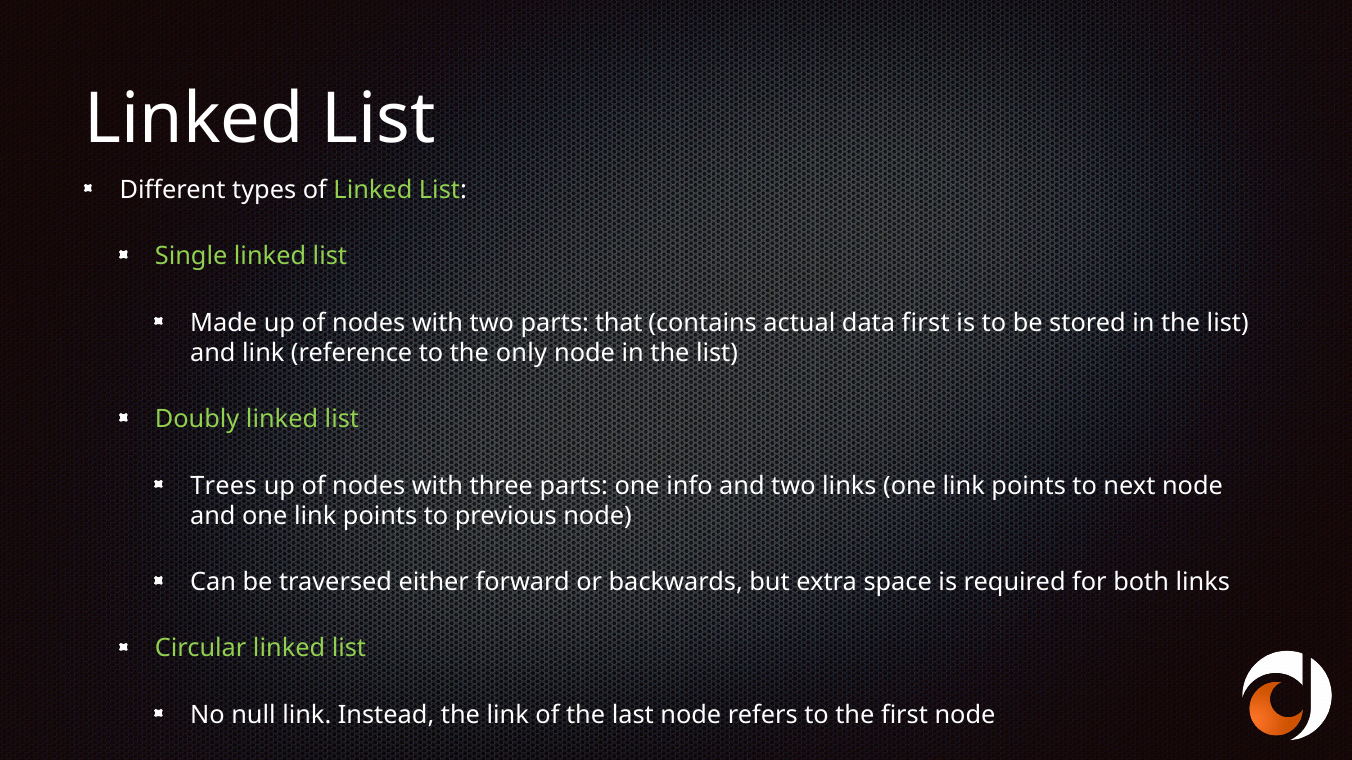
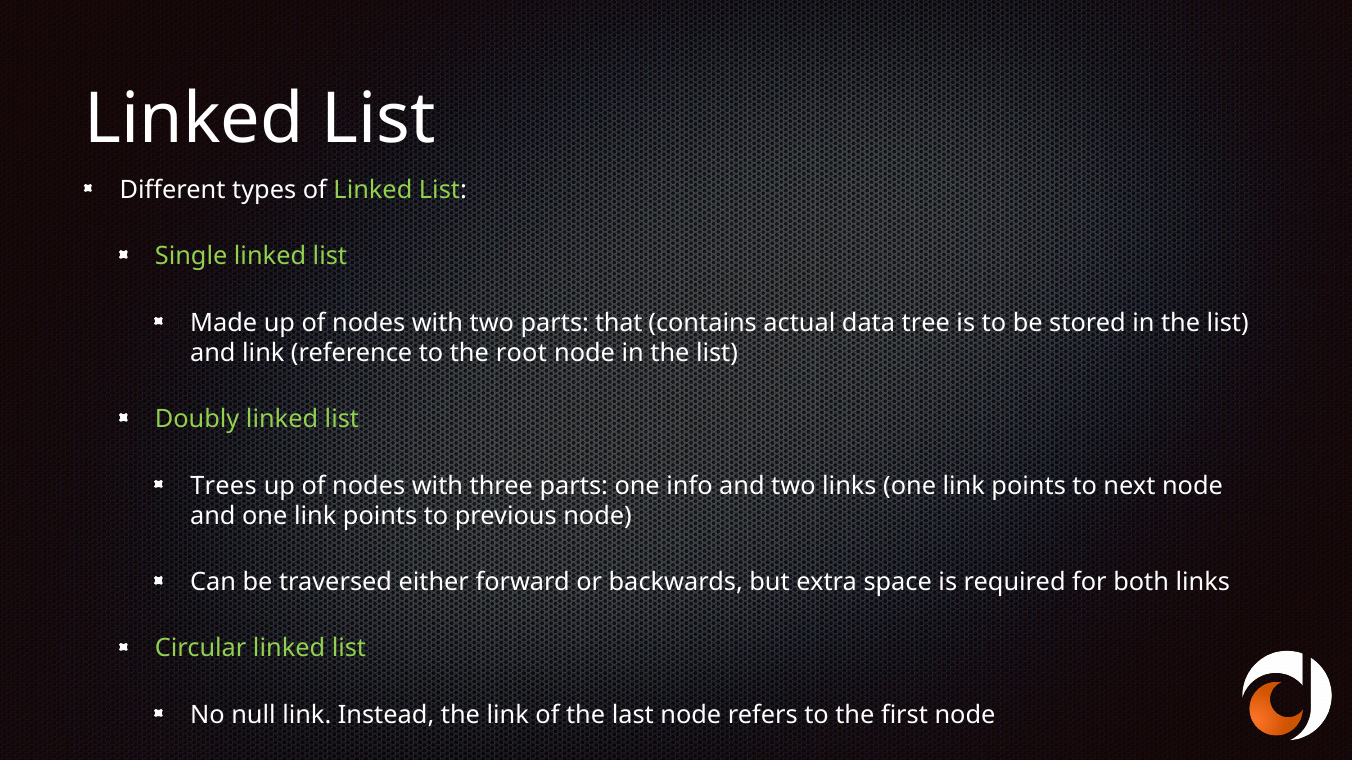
data first: first -> tree
only: only -> root
